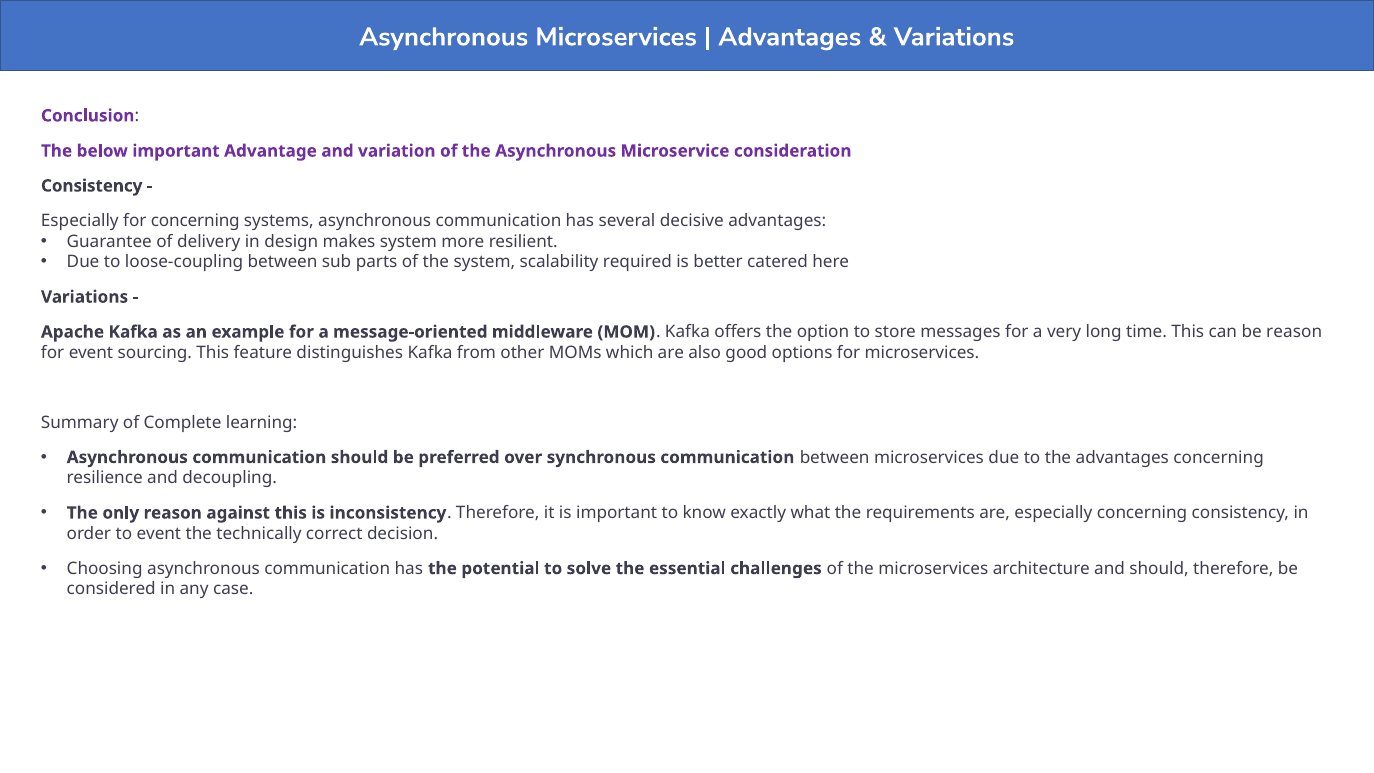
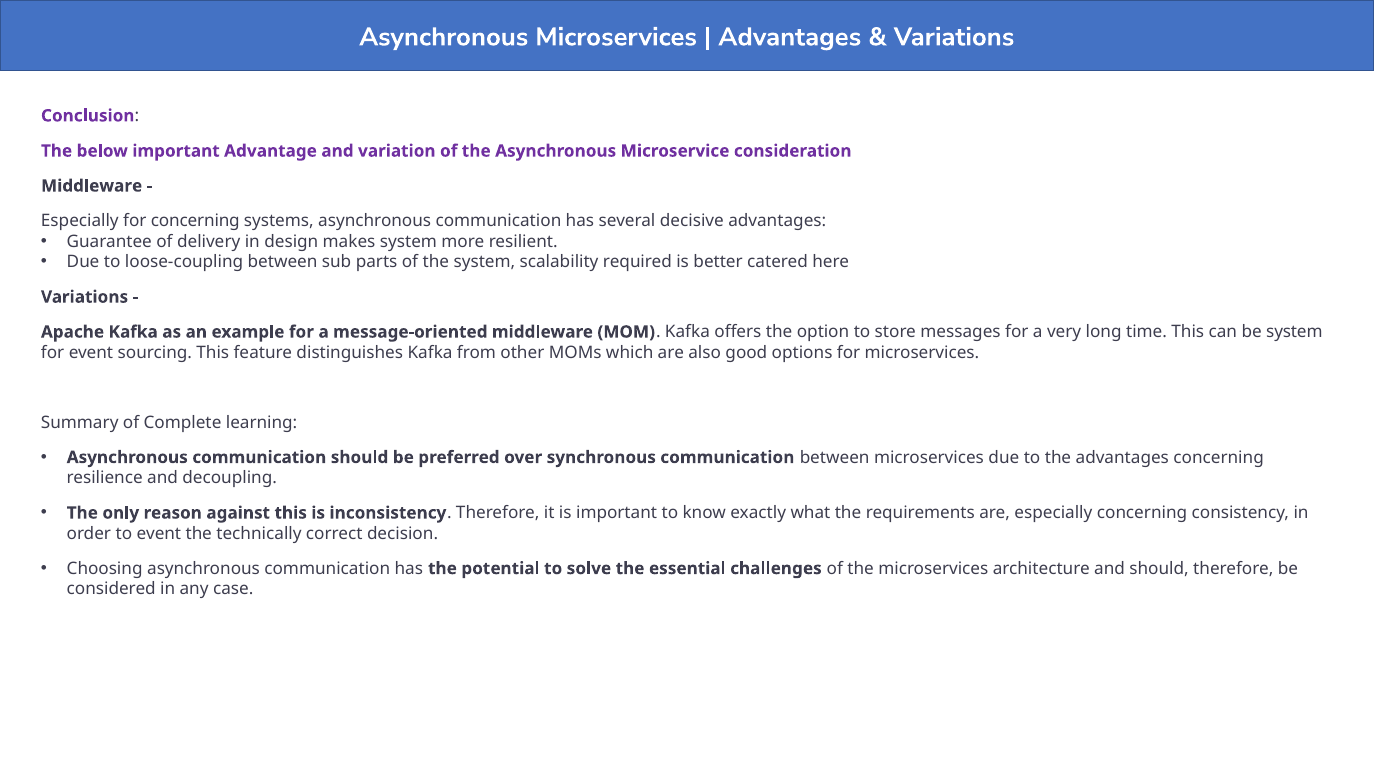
Consistency at (92, 186): Consistency -> Middleware
be reason: reason -> system
